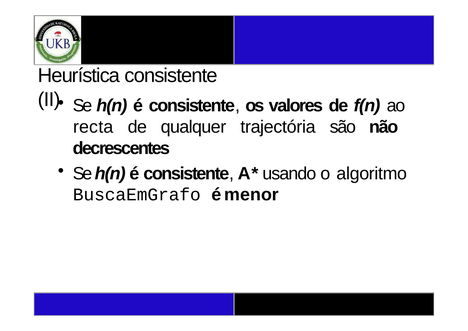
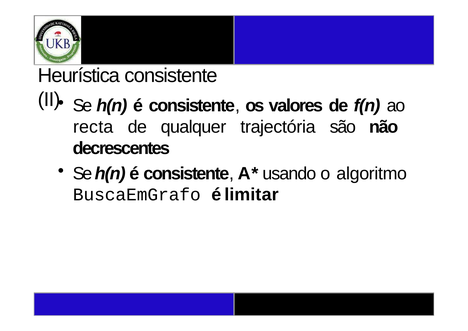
menor: menor -> limitar
